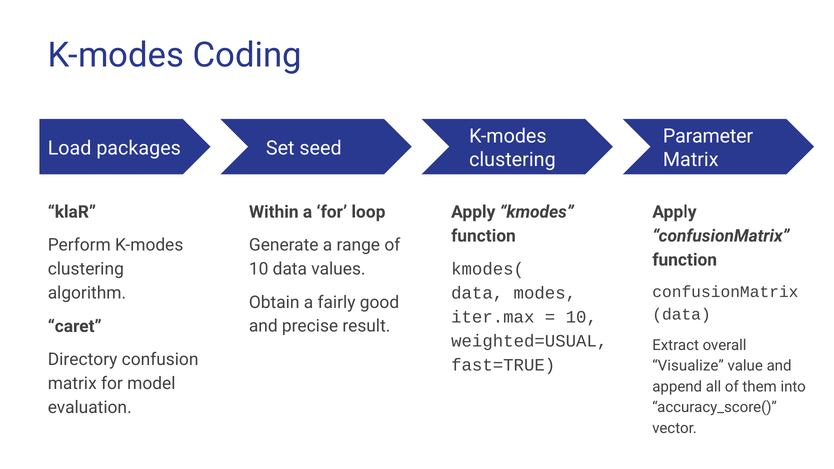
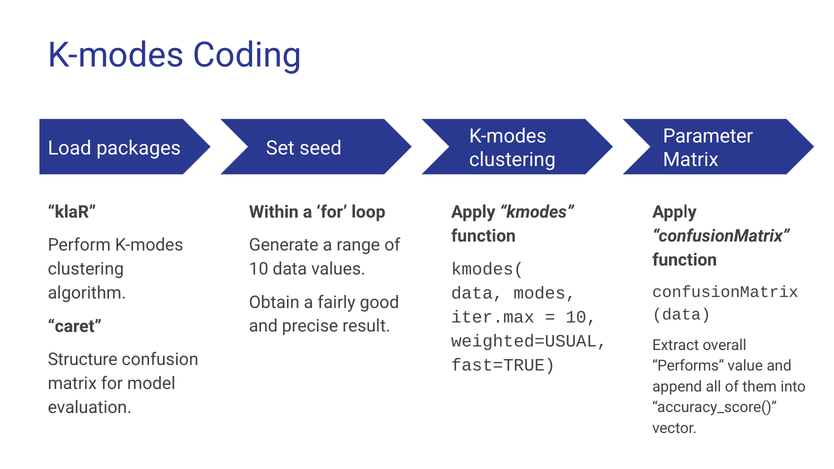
Directory: Directory -> Structure
Visualize: Visualize -> Performs
